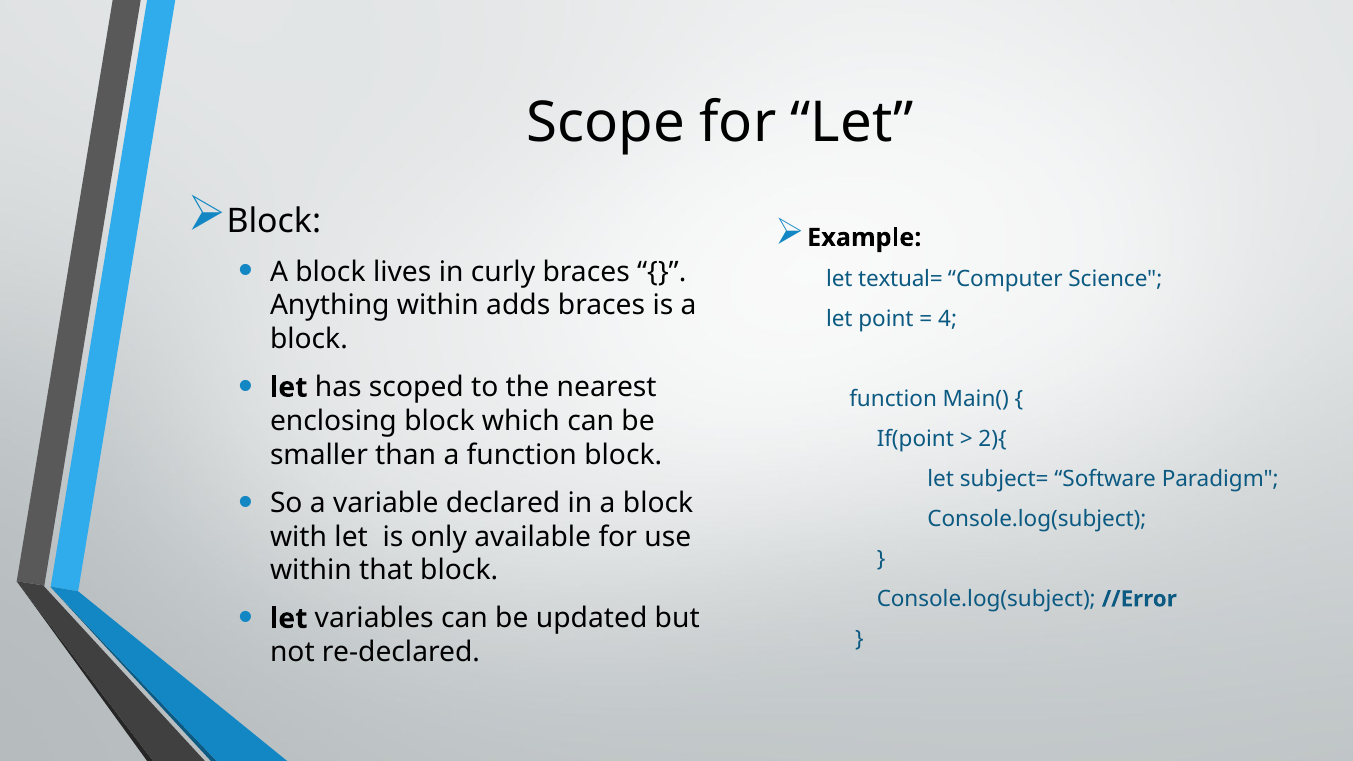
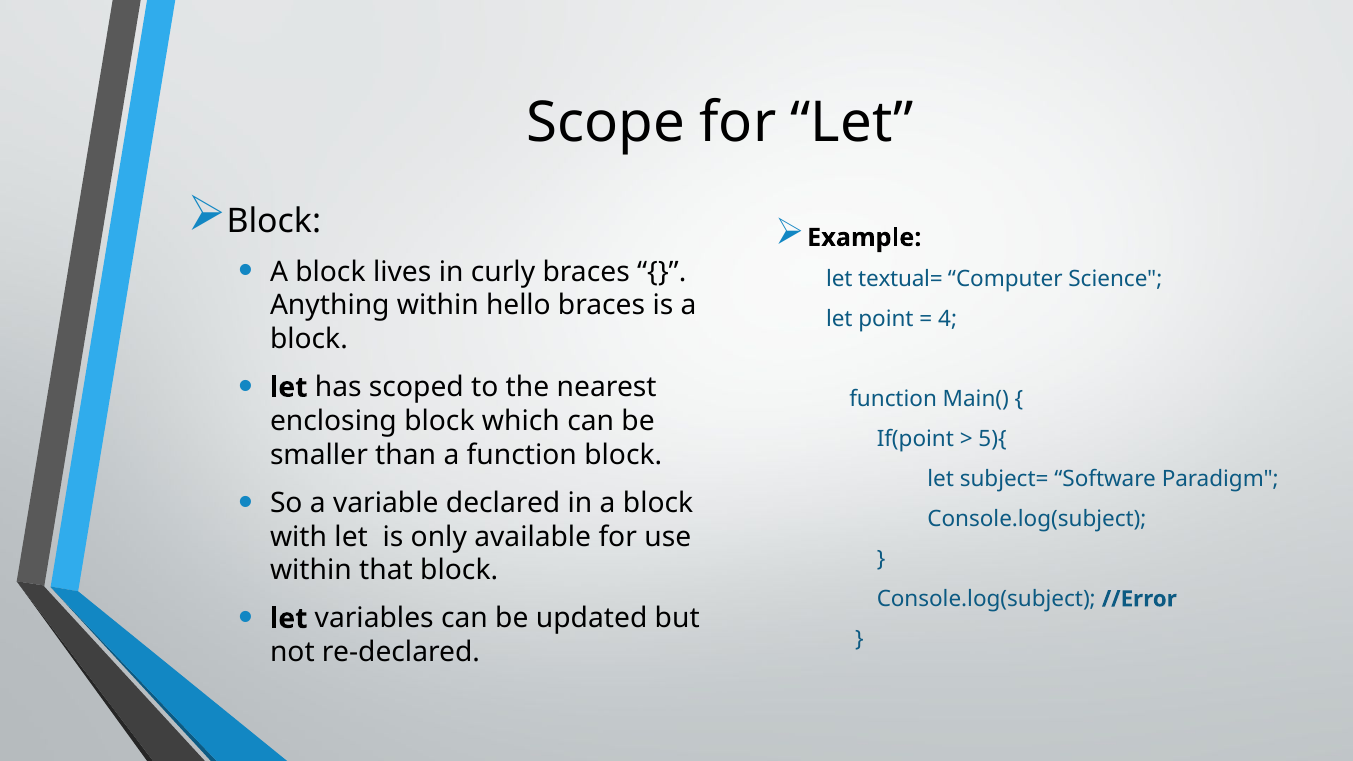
adds: adds -> hello
2){: 2){ -> 5){
